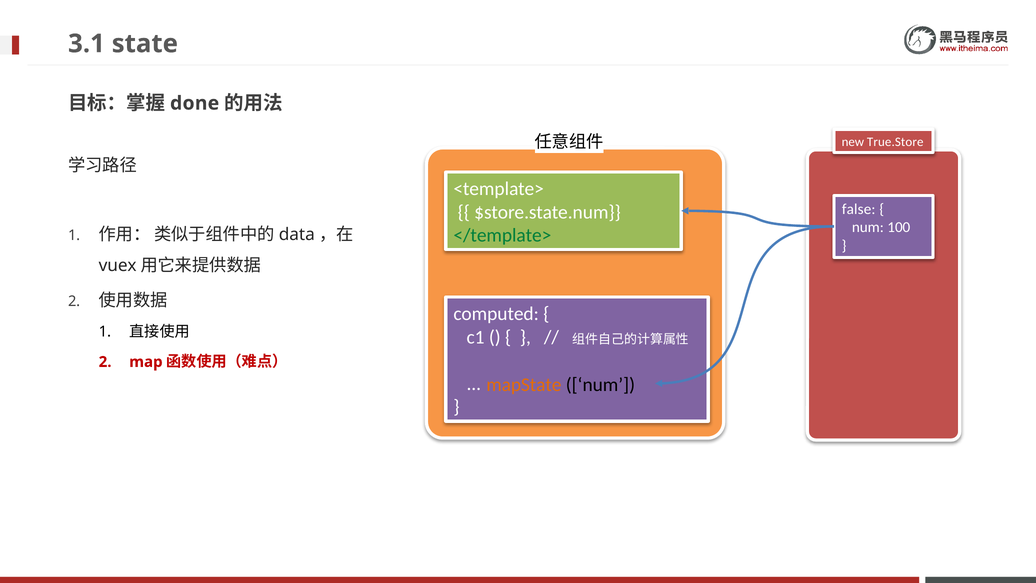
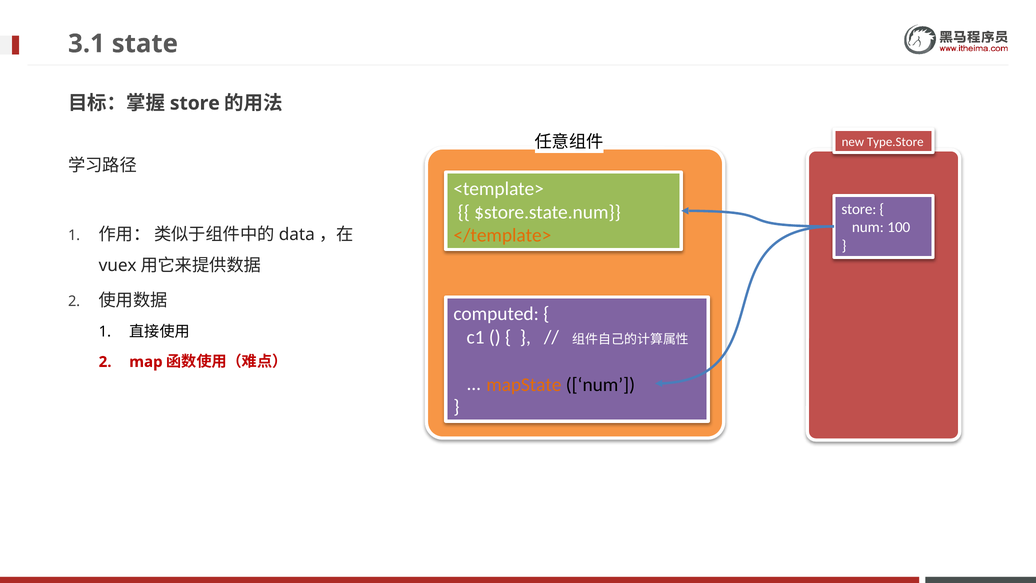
done at (195, 103): done -> store
True.Store: True.Store -> Type.Store
false at (859, 209): false -> store
</template> colour: green -> orange
